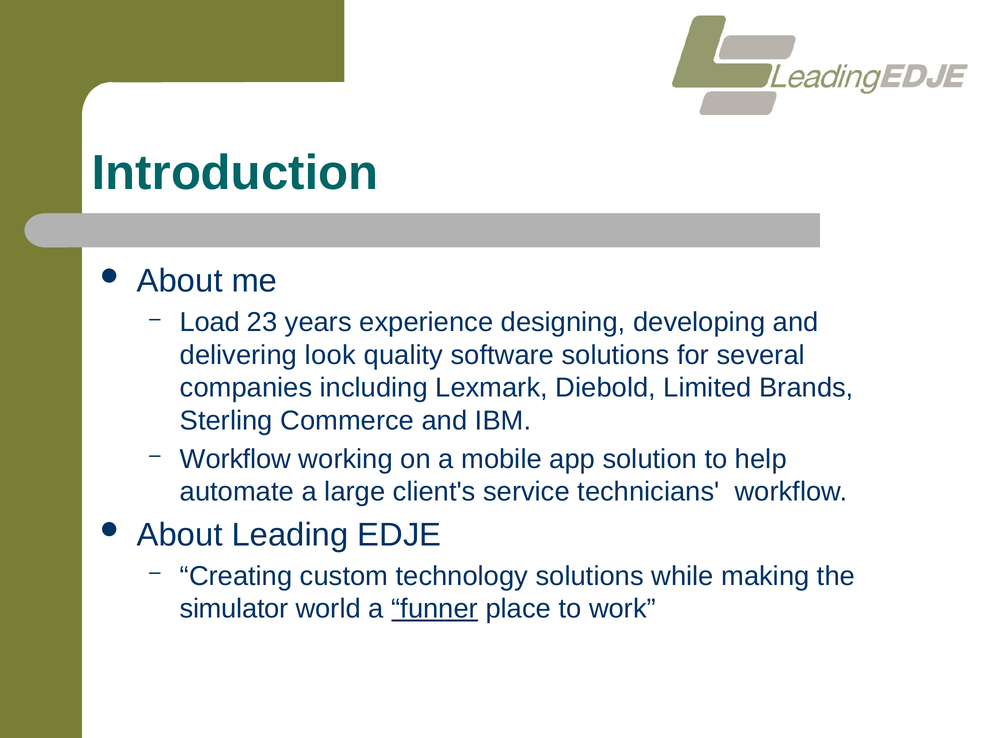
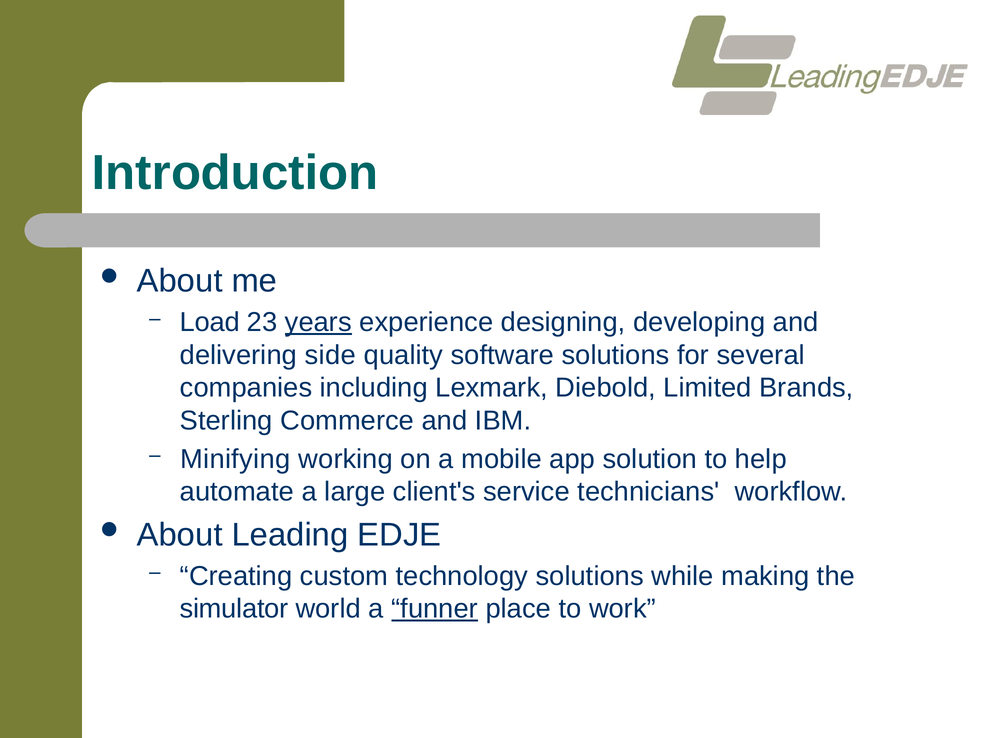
years underline: none -> present
look: look -> side
Workflow at (235, 459): Workflow -> Minifying
